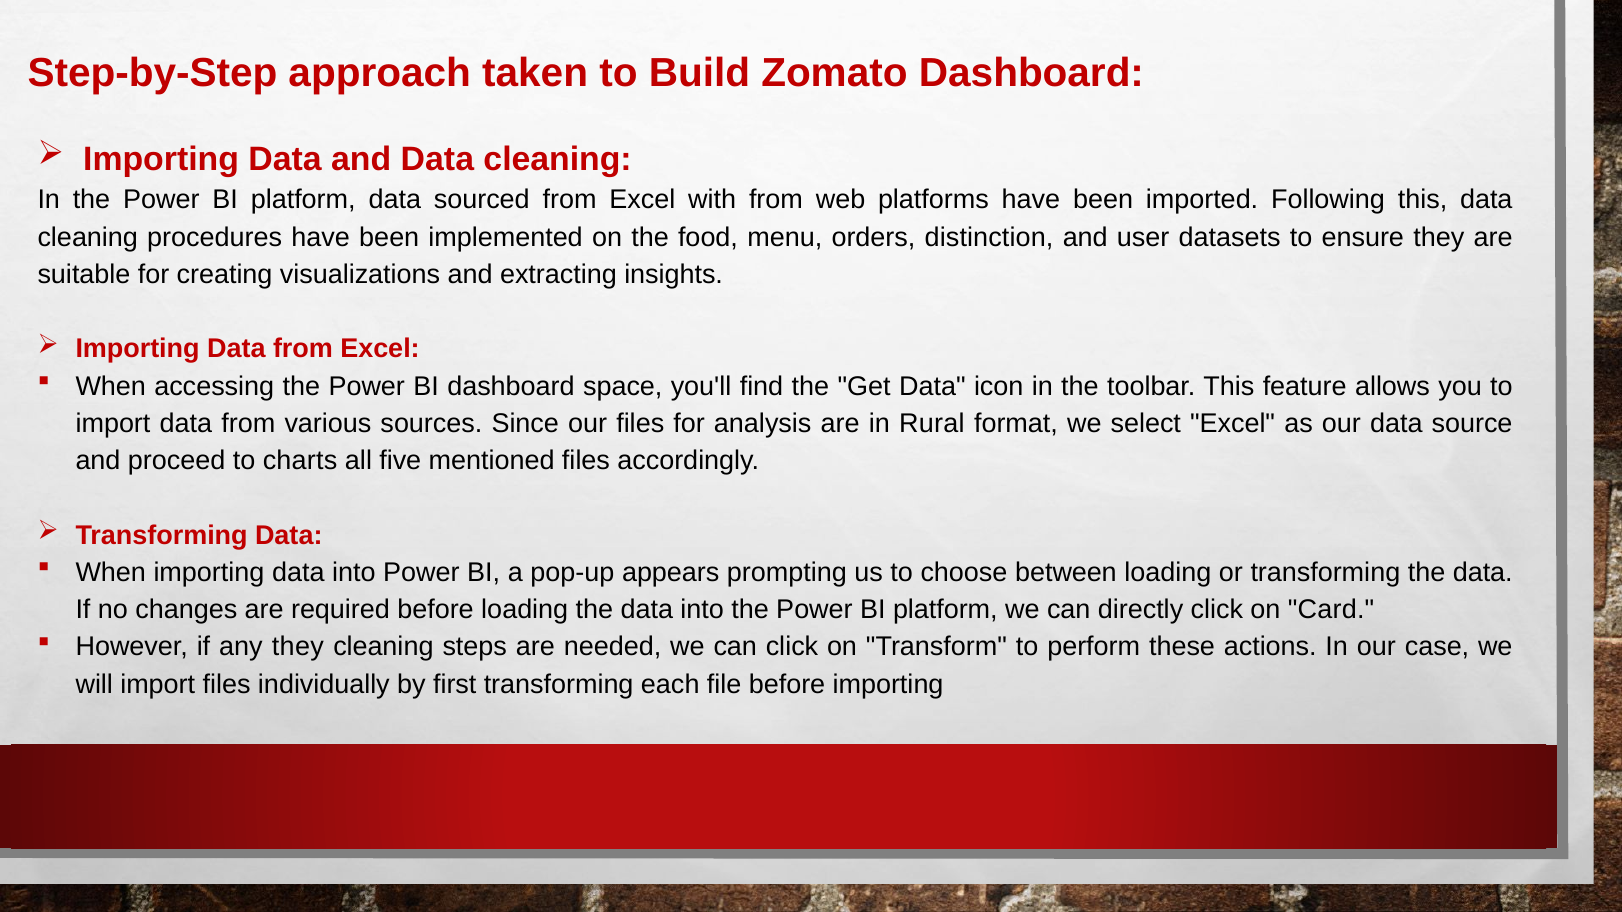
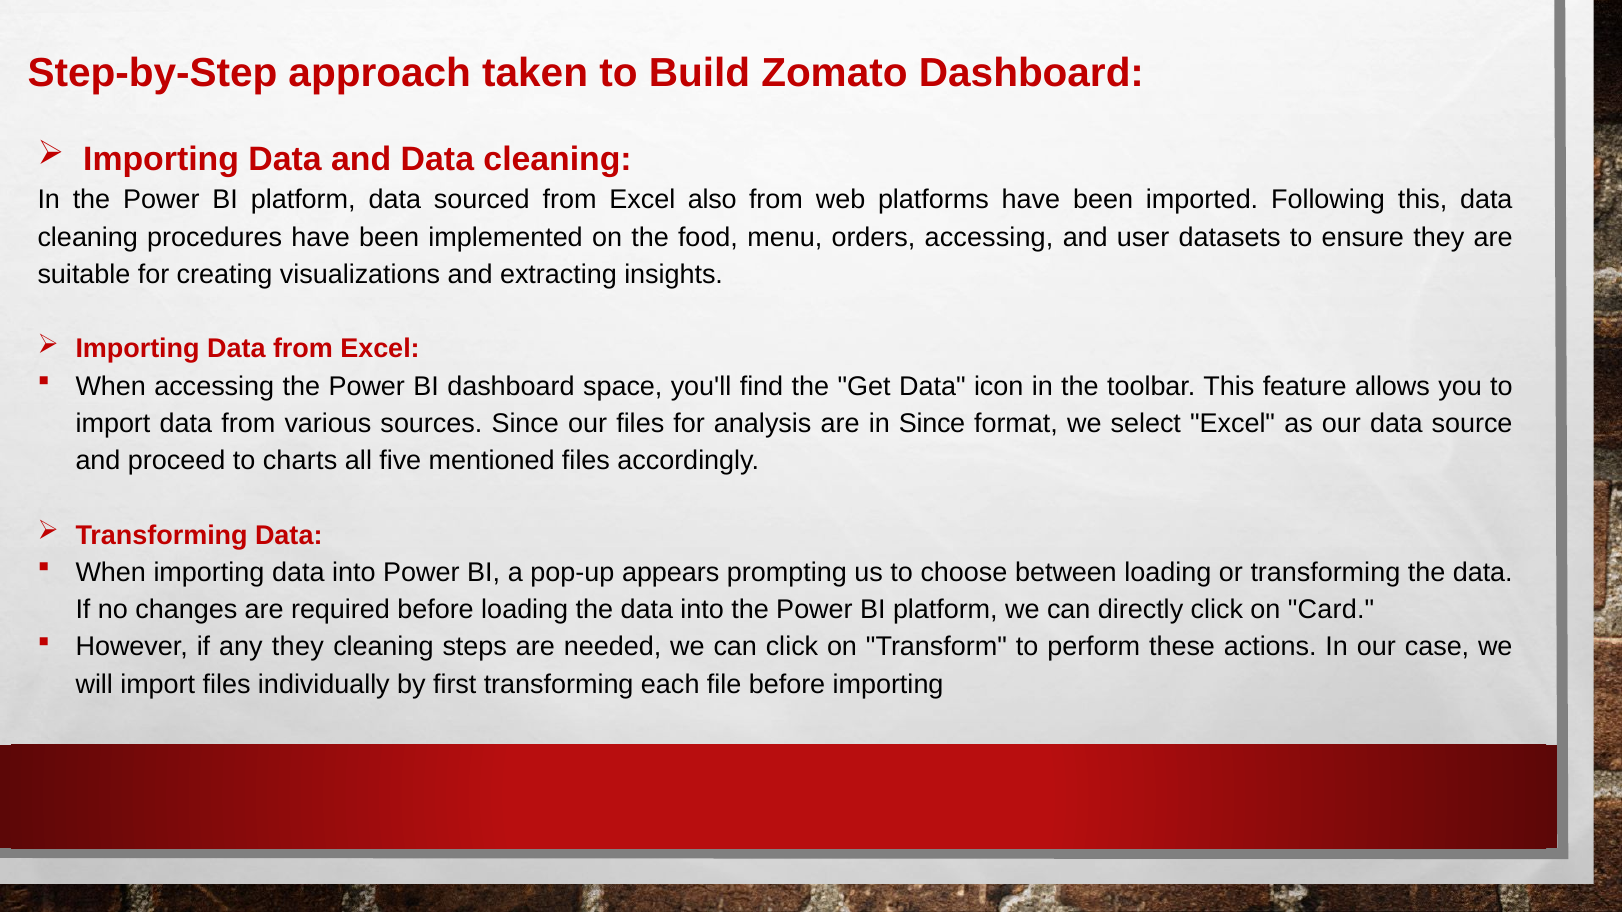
with: with -> also
orders distinction: distinction -> accessing
in Rural: Rural -> Since
